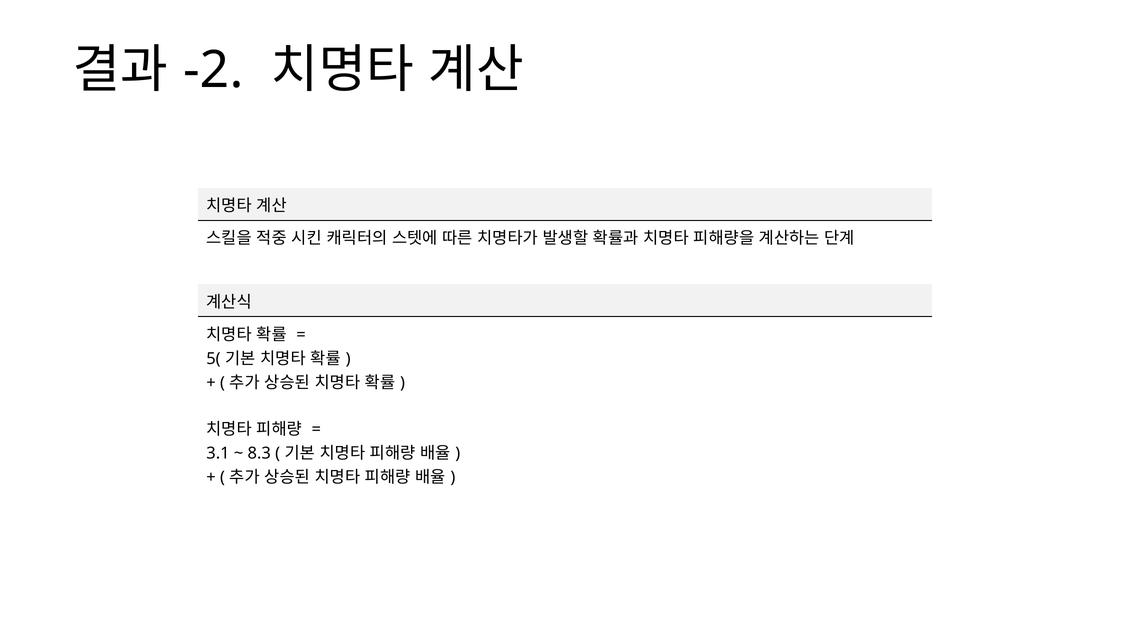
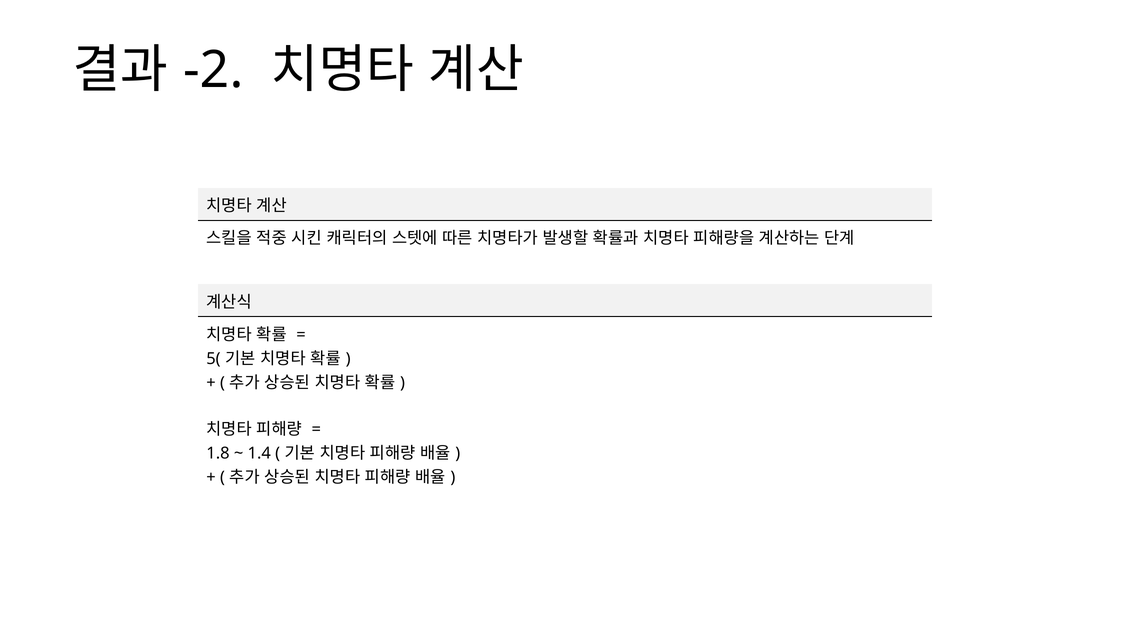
3.1: 3.1 -> 1.8
8.3: 8.3 -> 1.4
